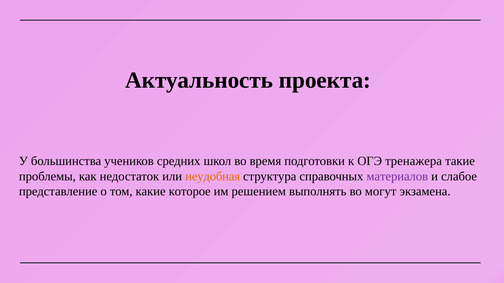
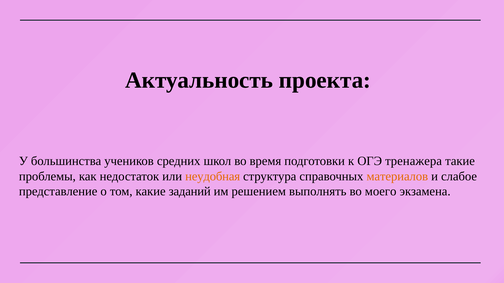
материалов colour: purple -> orange
которое: которое -> заданий
могут: могут -> моего
